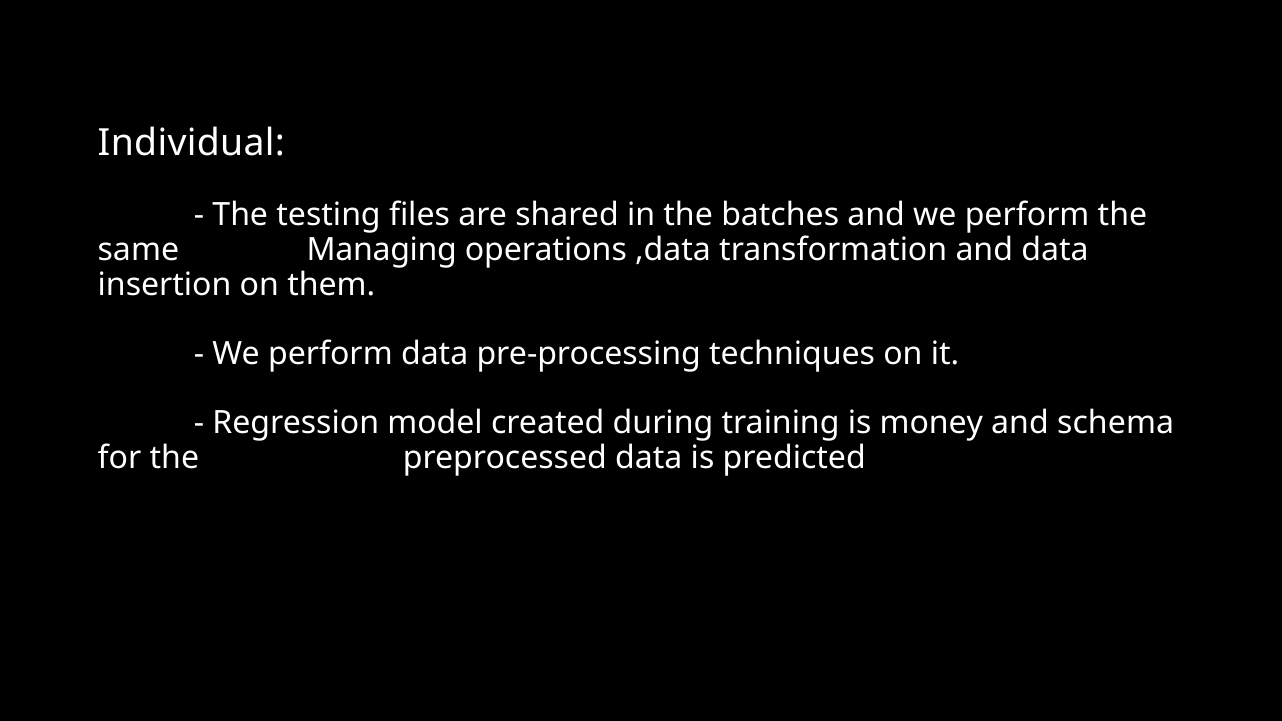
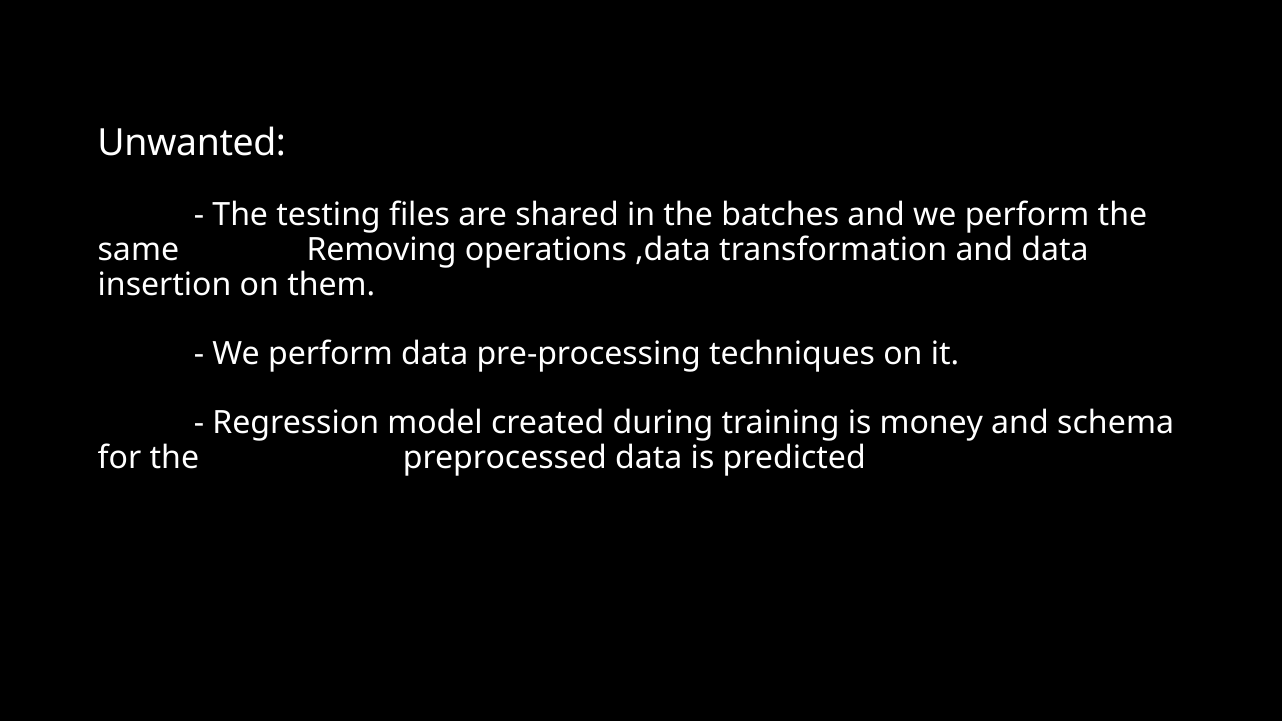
Individual: Individual -> Unwanted
Managing: Managing -> Removing
